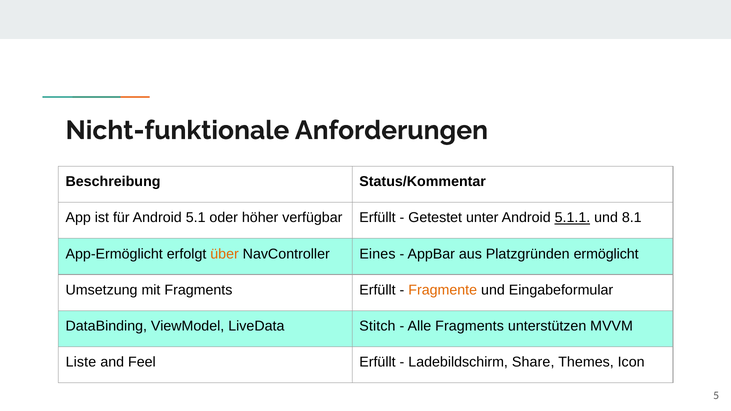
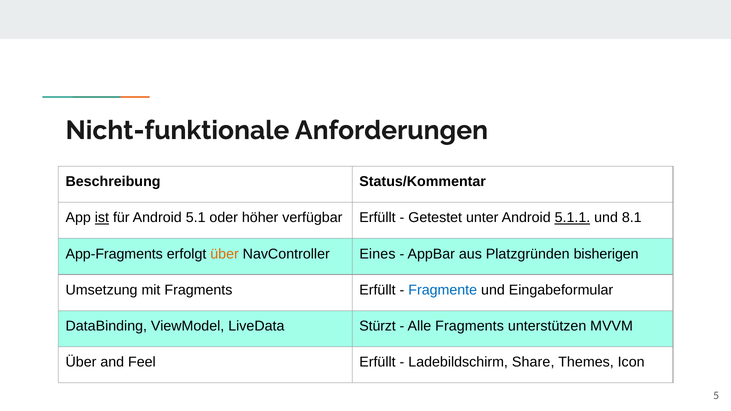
ist underline: none -> present
App-Ermöglicht: App-Ermöglicht -> App-Fragments
ermöglicht: ermöglicht -> bisherigen
Fragmente colour: orange -> blue
Stitch: Stitch -> Stürzt
Liste at (81, 362): Liste -> Über
